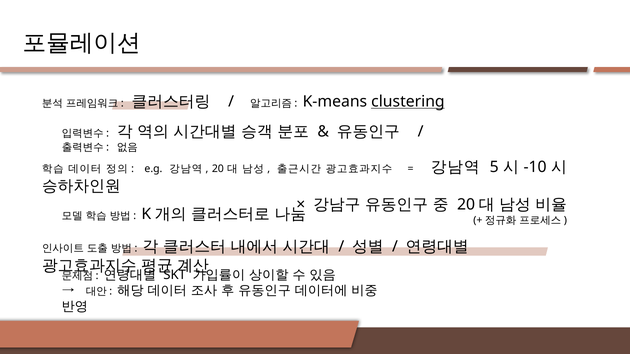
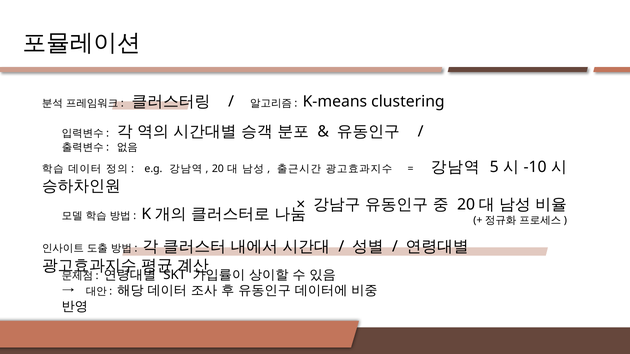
clustering underline: present -> none
